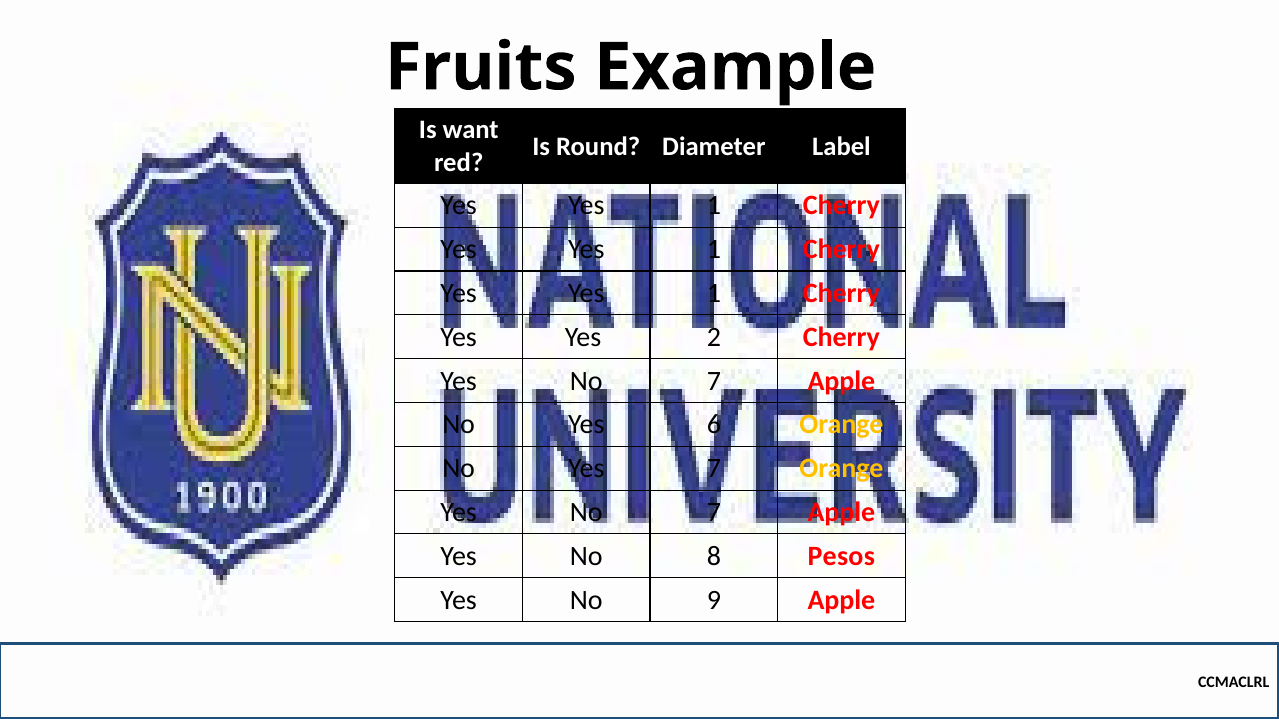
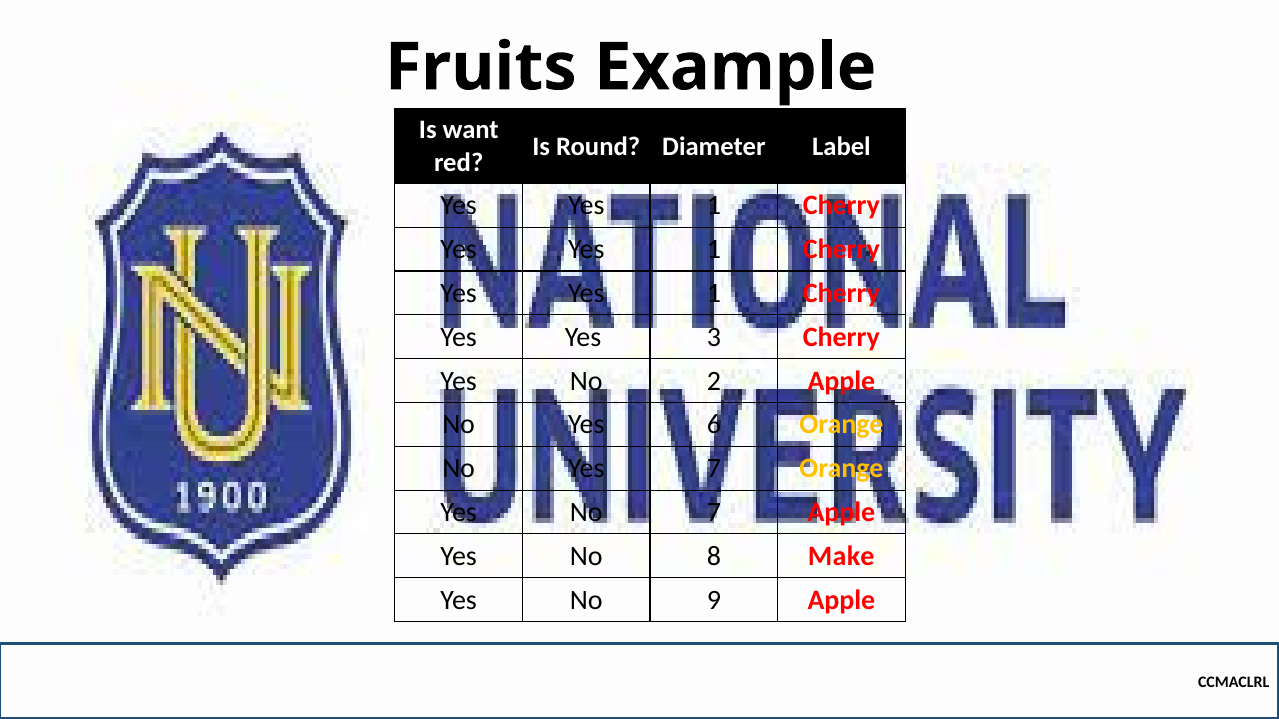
2: 2 -> 3
7 at (714, 381): 7 -> 2
Pesos: Pesos -> Make
